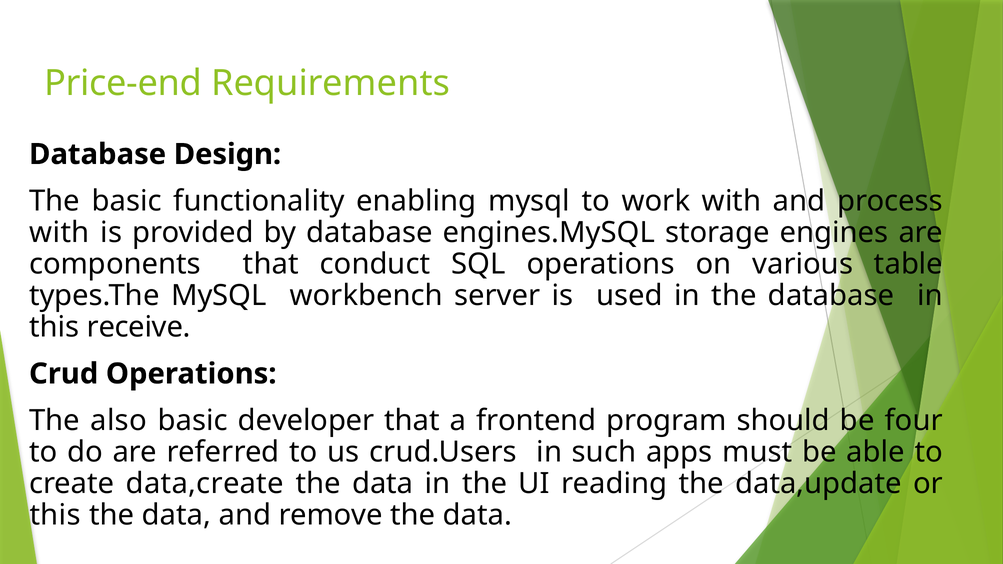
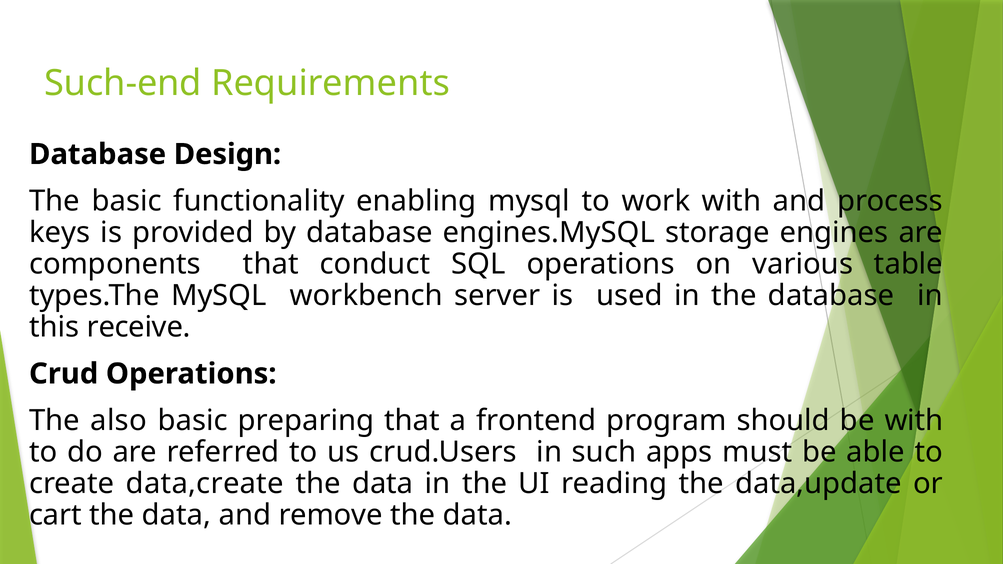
Price-end: Price-end -> Such-end
with at (59, 233): with -> keys
developer: developer -> preparing
be four: four -> with
this at (55, 515): this -> cart
